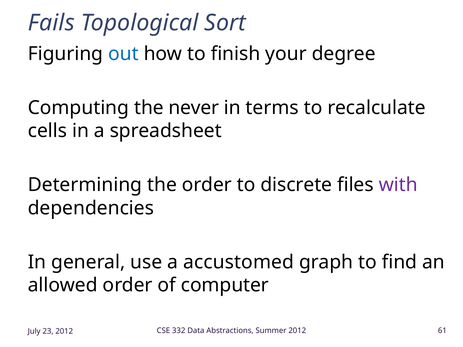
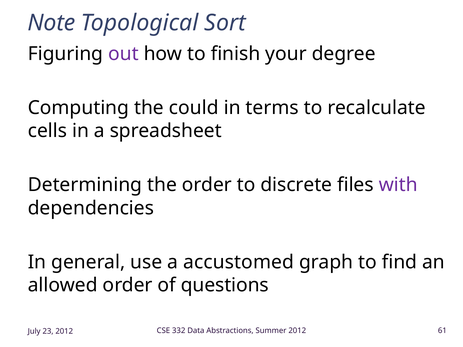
Fails: Fails -> Note
out colour: blue -> purple
never: never -> could
computer: computer -> questions
